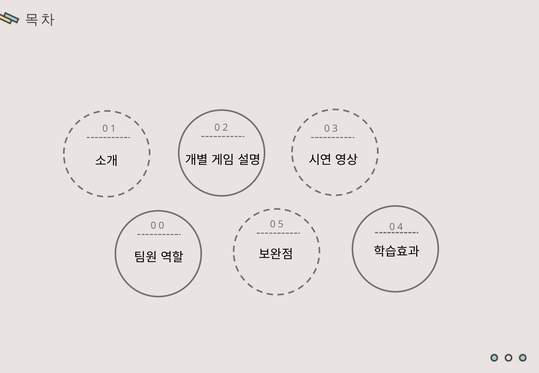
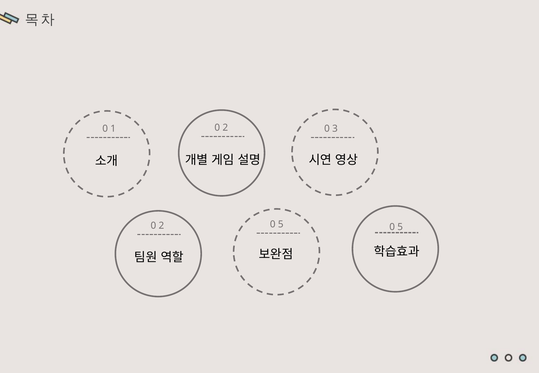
0 at (161, 226): 0 -> 2
4 at (400, 227): 4 -> 5
